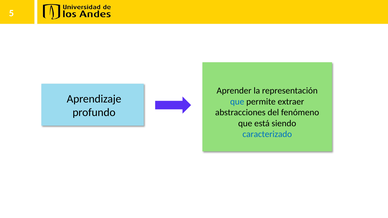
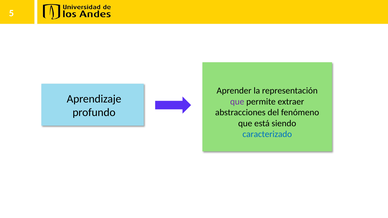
que at (237, 102) colour: blue -> purple
